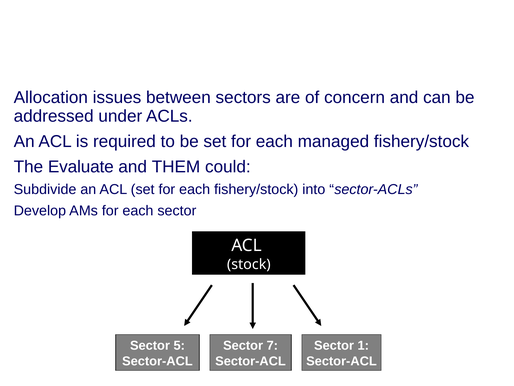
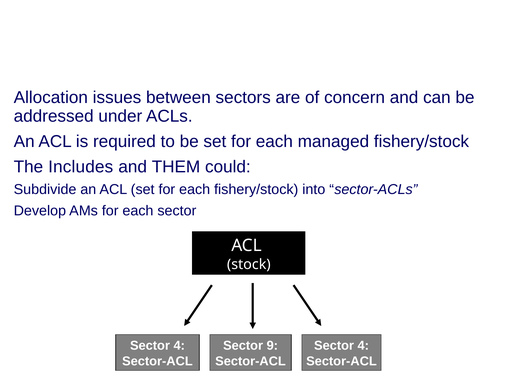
Evaluate: Evaluate -> Includes
5 at (179, 345): 5 -> 4
7: 7 -> 9
1 at (363, 345): 1 -> 4
